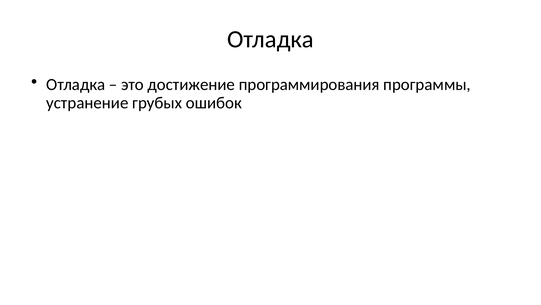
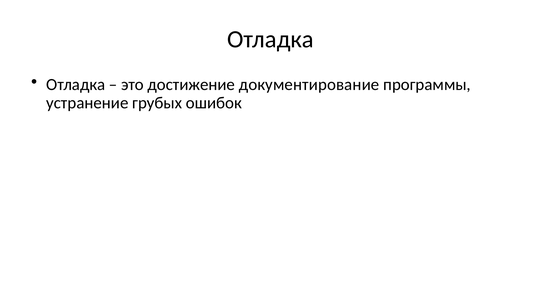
программирования: программирования -> документирование
